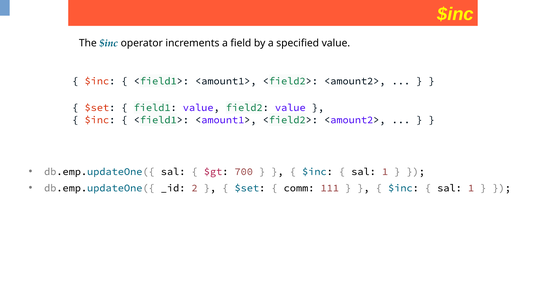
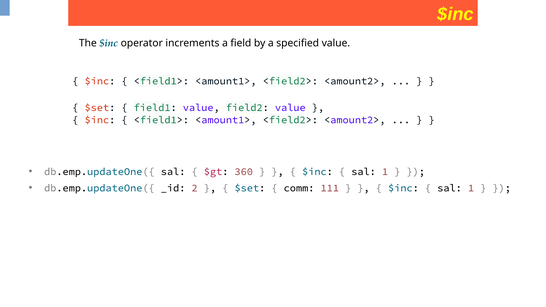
700: 700 -> 360
